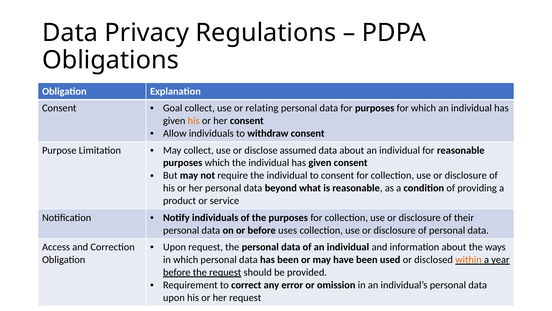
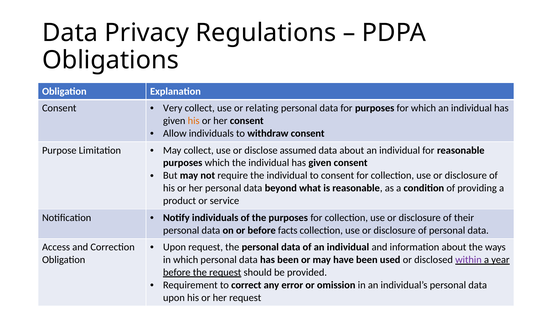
Goal: Goal -> Very
uses: uses -> facts
within colour: orange -> purple
